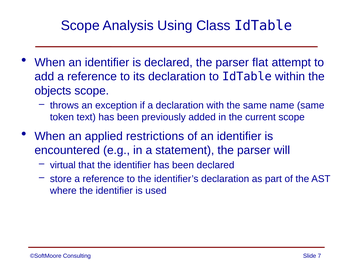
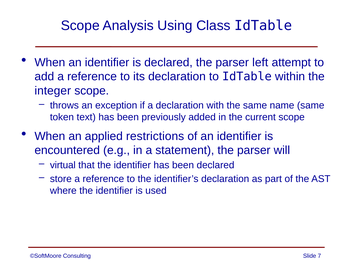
flat: flat -> left
objects: objects -> integer
